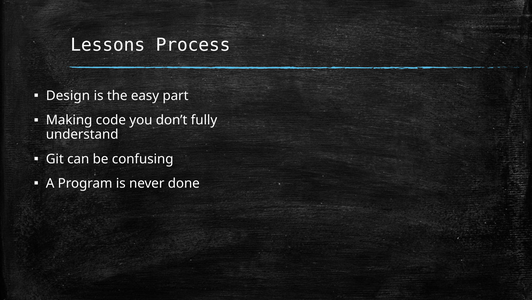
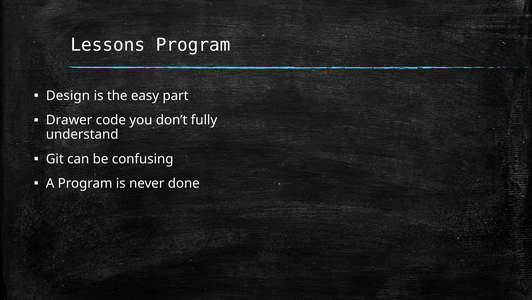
Lessons Process: Process -> Program
Making: Making -> Drawer
